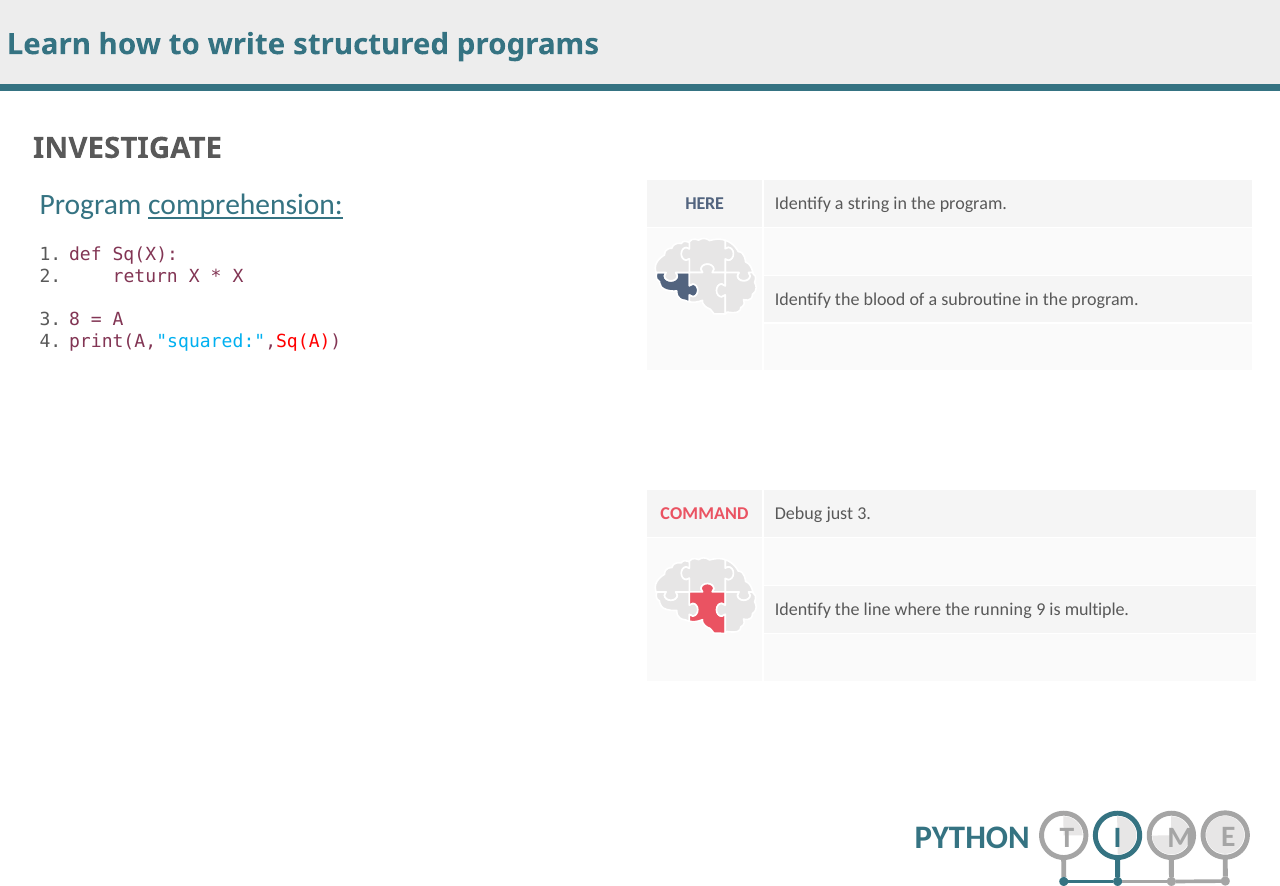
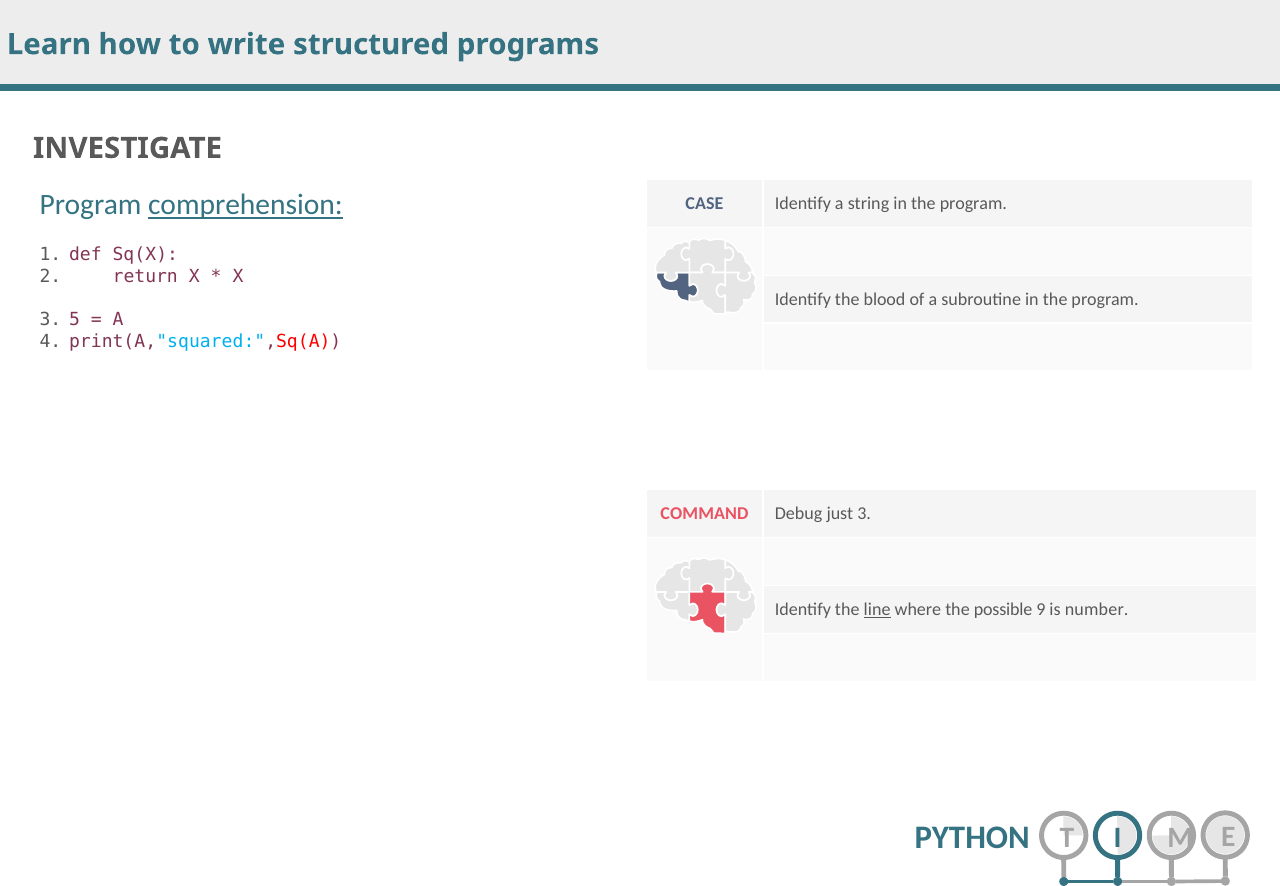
HERE: HERE -> CASE
8: 8 -> 5
line underline: none -> present
running: running -> possible
multiple: multiple -> number
